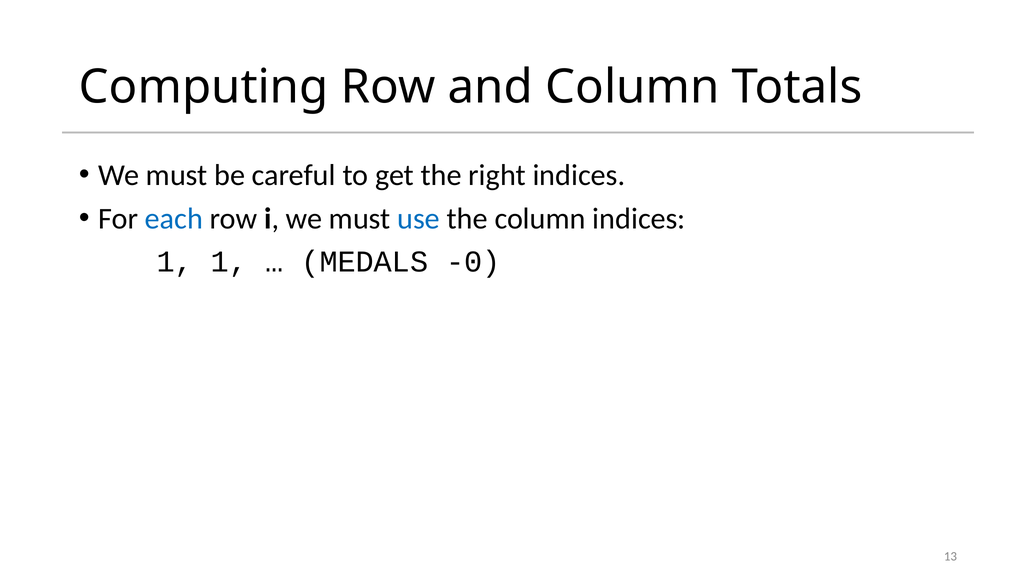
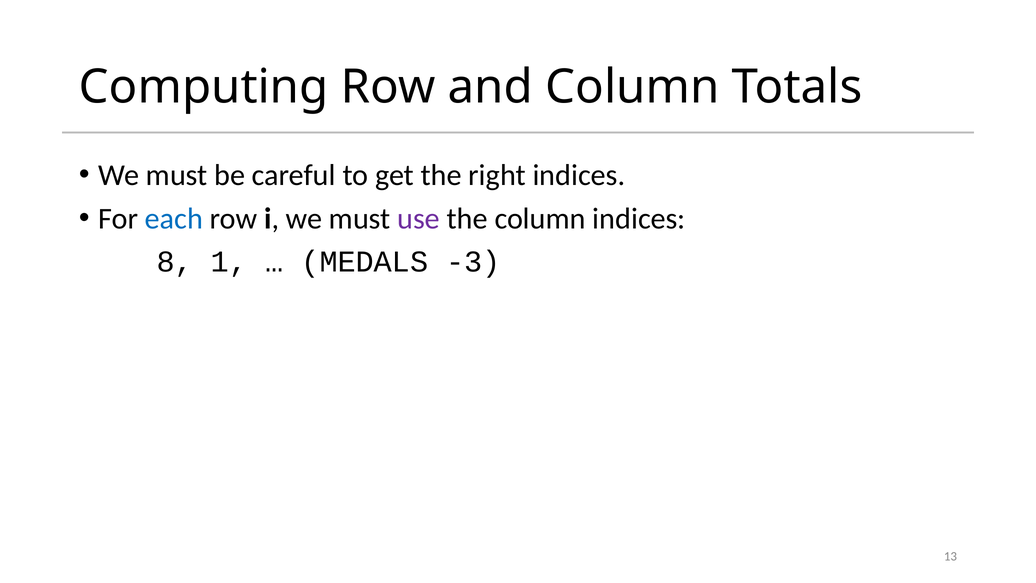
use colour: blue -> purple
1 at (175, 262): 1 -> 8
-0: -0 -> -3
